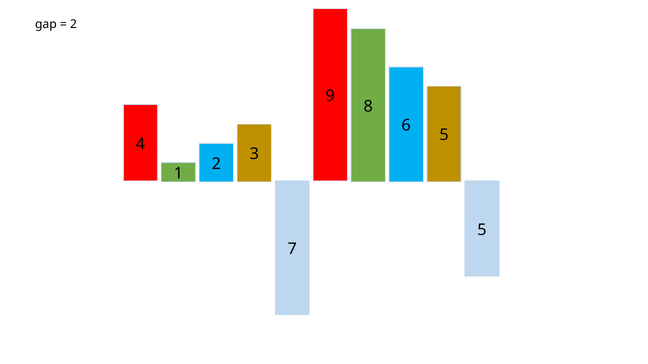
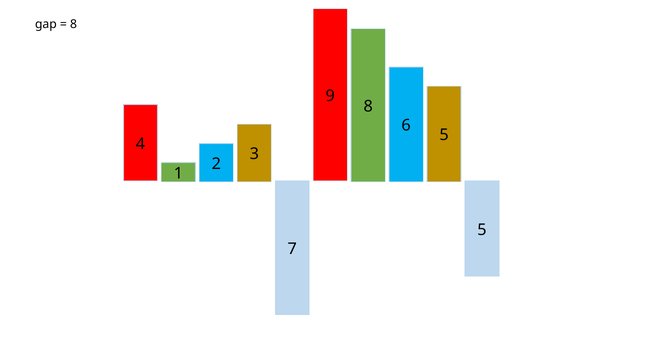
2 at (74, 24): 2 -> 8
